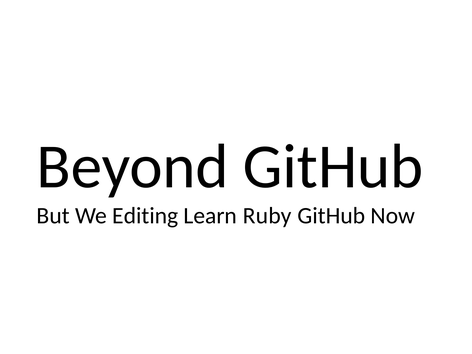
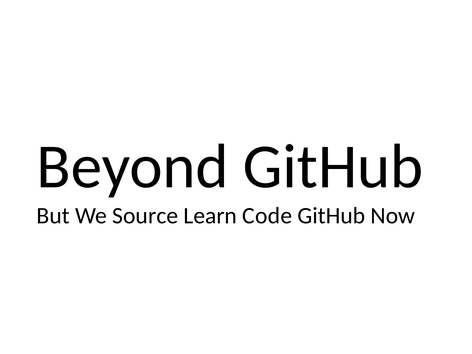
Editing: Editing -> Source
Ruby: Ruby -> Code
